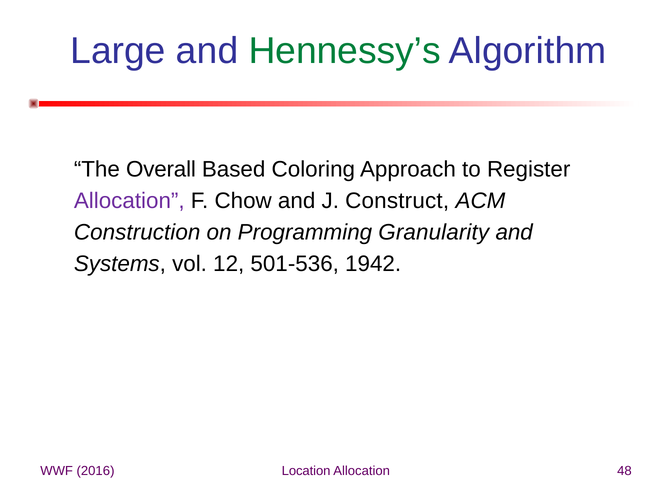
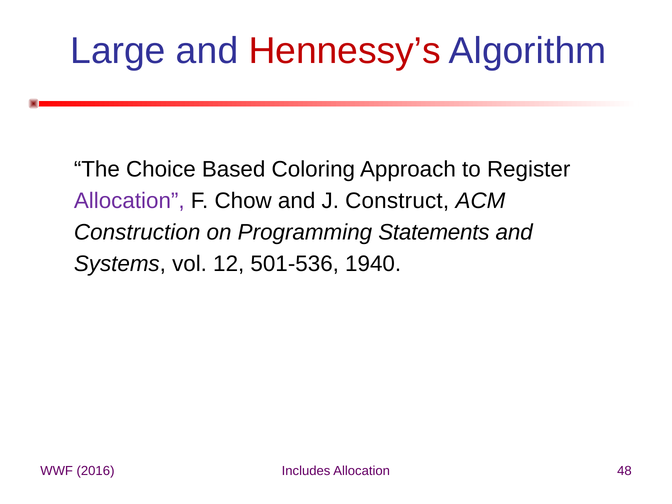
Hennessy’s colour: green -> red
Overall: Overall -> Choice
Granularity: Granularity -> Statements
1942: 1942 -> 1940
Location: Location -> Includes
